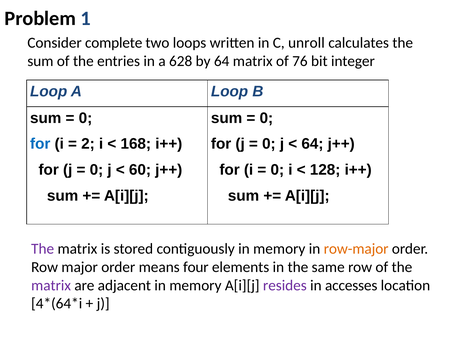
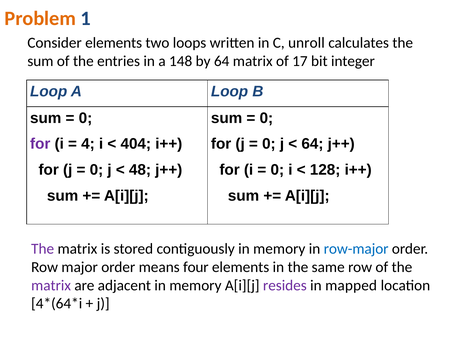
Problem colour: black -> orange
Consider complete: complete -> elements
628: 628 -> 148
76: 76 -> 17
for at (40, 144) colour: blue -> purple
2: 2 -> 4
168: 168 -> 404
60: 60 -> 48
row-major colour: orange -> blue
accesses: accesses -> mapped
